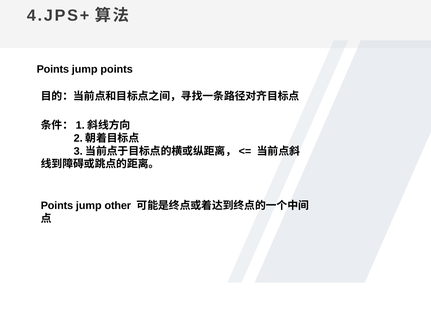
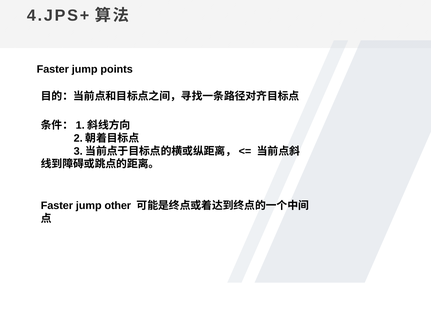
Points at (53, 69): Points -> Faster
Points at (57, 206): Points -> Faster
